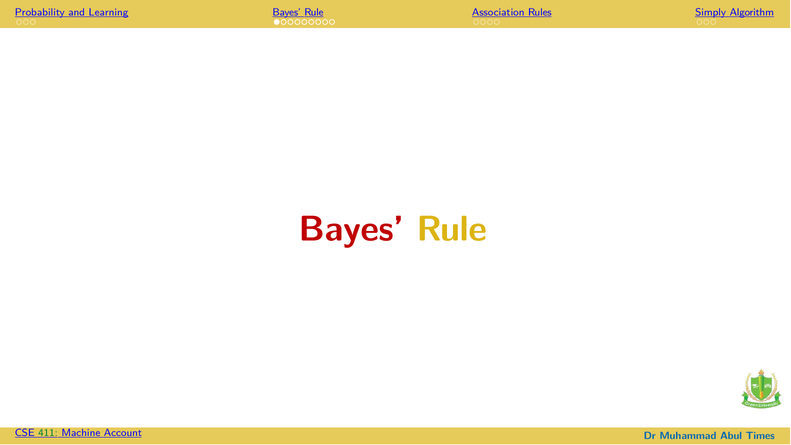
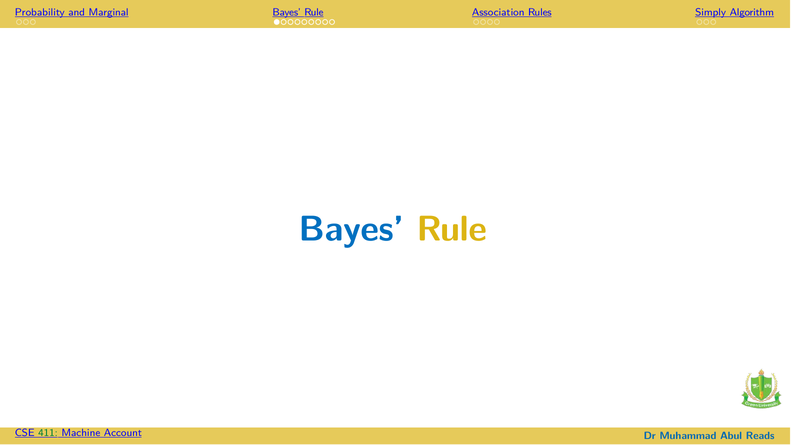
Learning: Learning -> Marginal
Bayes at (352, 229) colour: red -> blue
Times: Times -> Reads
